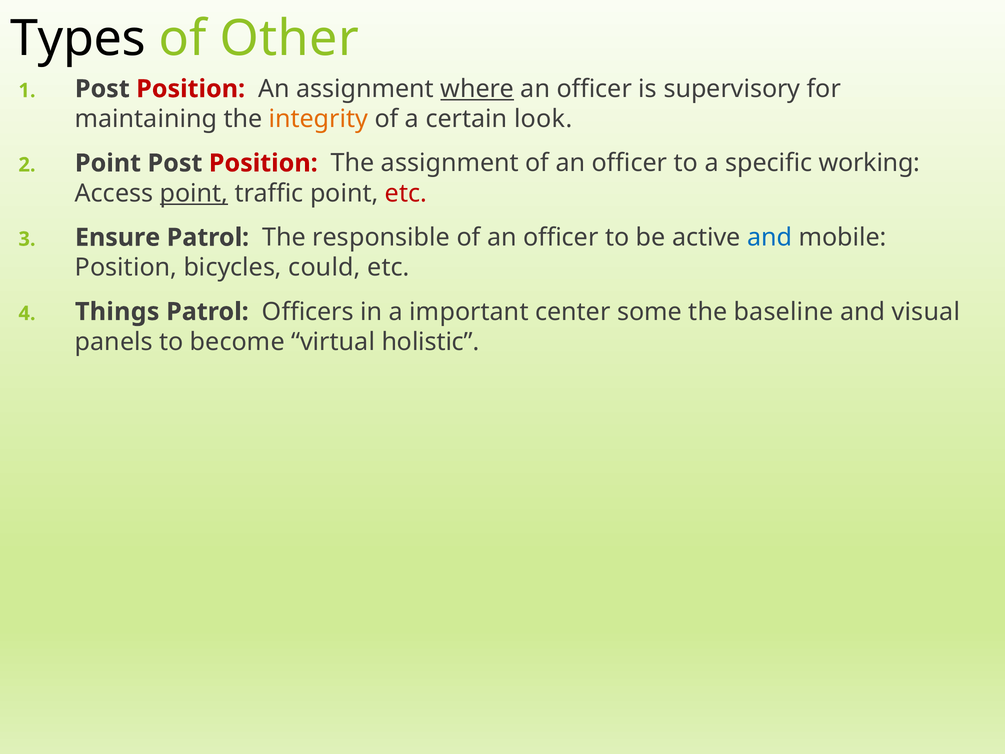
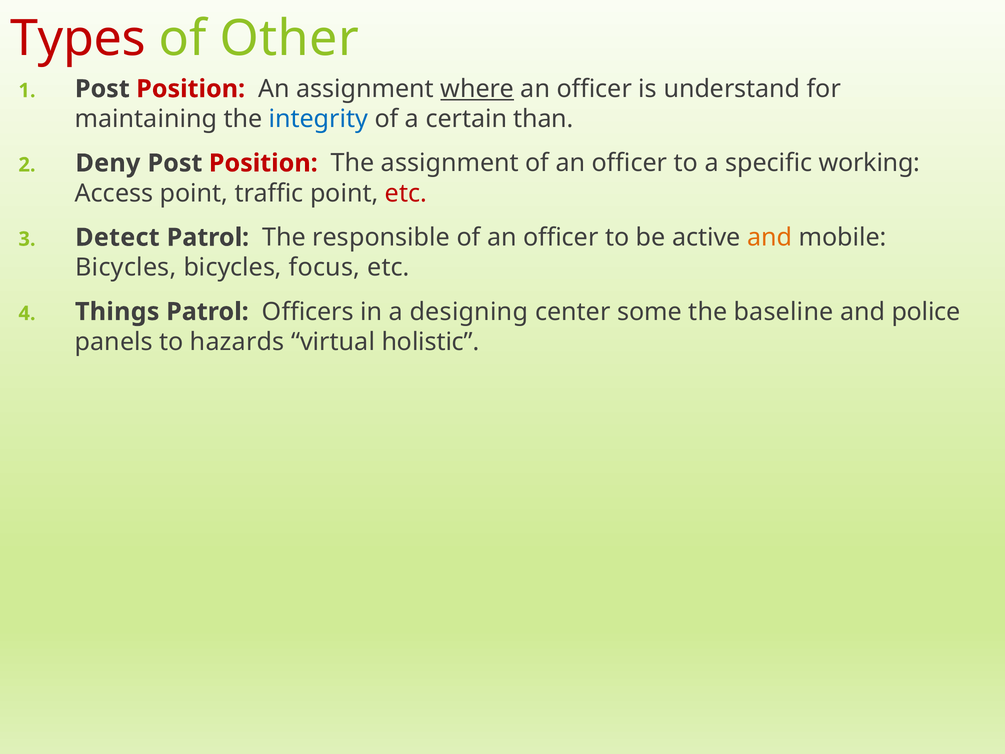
Types colour: black -> red
supervisory: supervisory -> understand
integrity colour: orange -> blue
look: look -> than
Point at (108, 163): Point -> Deny
point at (194, 193) underline: present -> none
Ensure: Ensure -> Detect
and at (770, 237) colour: blue -> orange
Position at (126, 268): Position -> Bicycles
could: could -> focus
important: important -> designing
visual: visual -> police
become: become -> hazards
